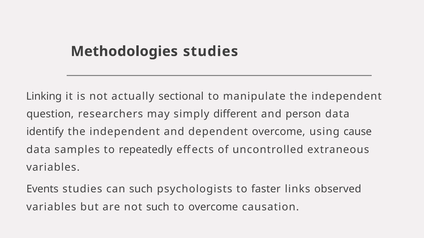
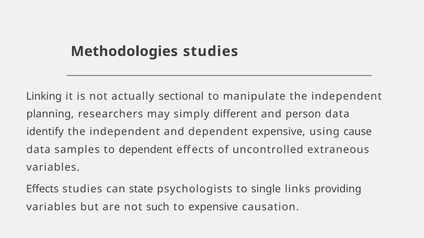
question: question -> planning
dependent overcome: overcome -> expensive
to repeatedly: repeatedly -> dependent
Events at (42, 190): Events -> Effects
can such: such -> state
faster: faster -> single
observed: observed -> providing
to overcome: overcome -> expensive
